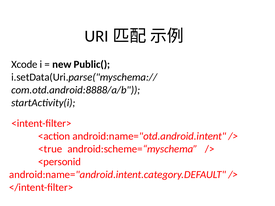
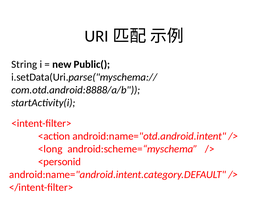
Xcode: Xcode -> String
<true: <true -> <long
